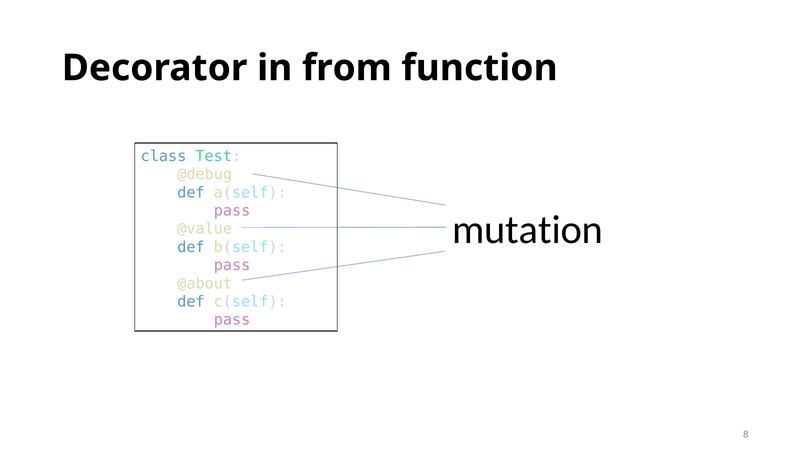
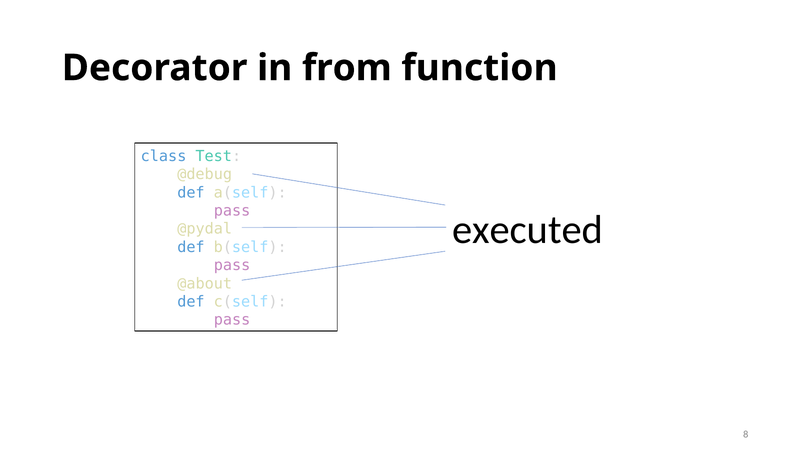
mutation: mutation -> executed
@value: @value -> @pydal
